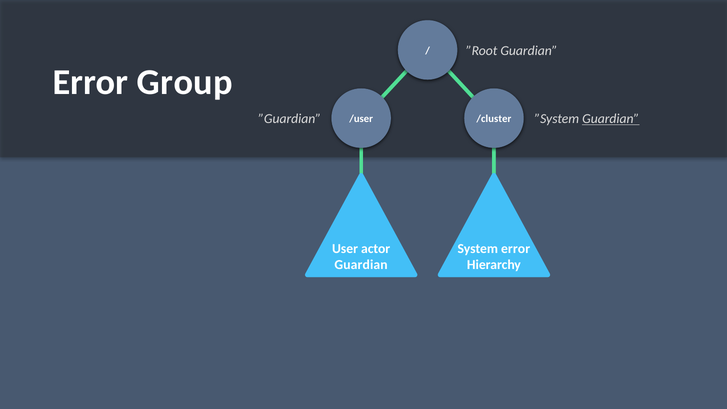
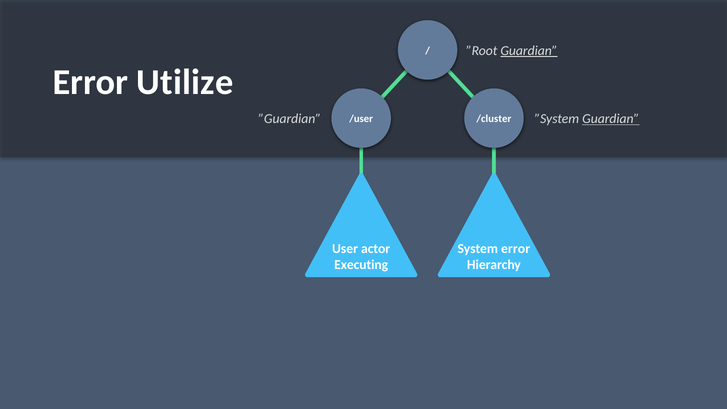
Guardian at (529, 51) underline: none -> present
Group: Group -> Utilize
Guardian at (361, 265): Guardian -> Executing
